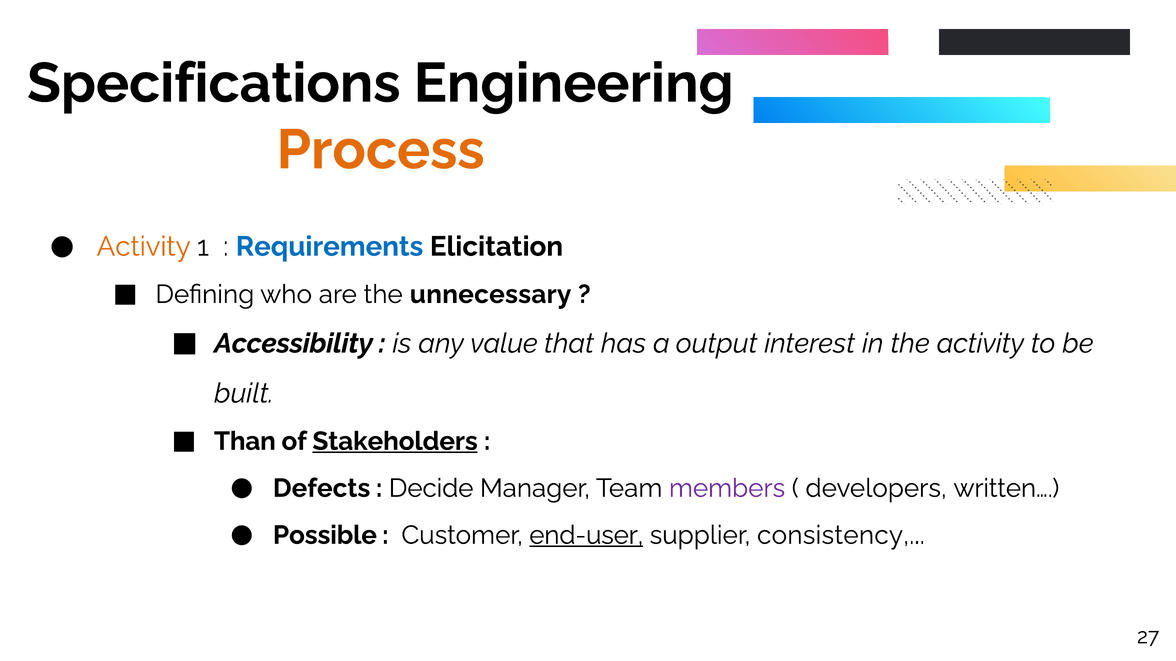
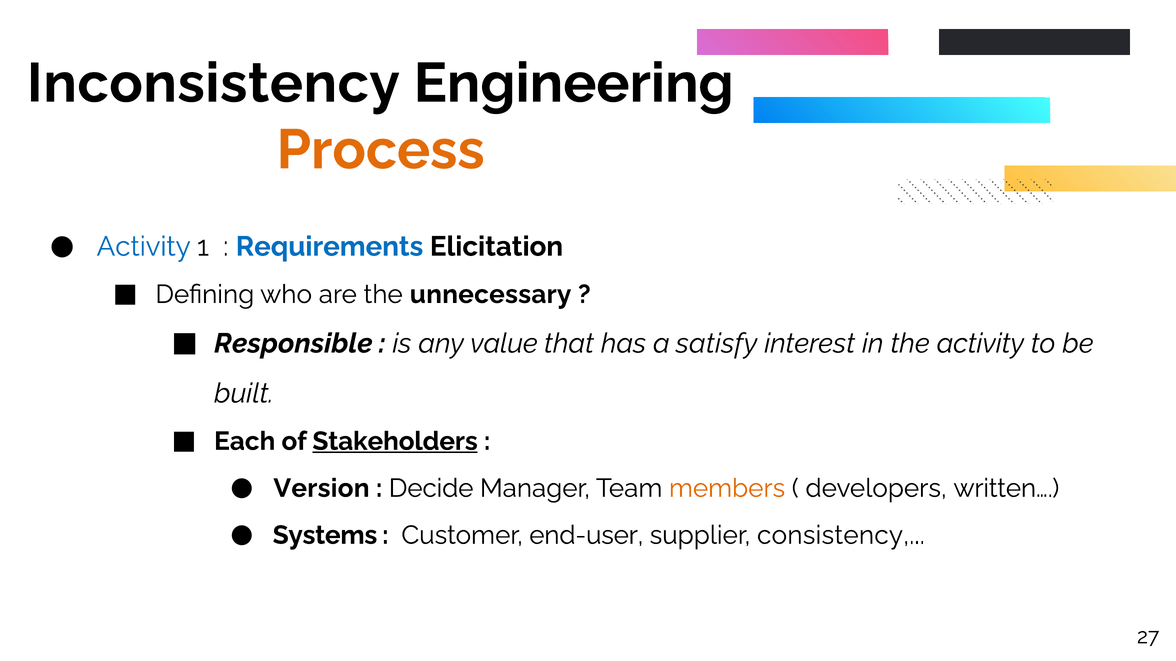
Specifications: Specifications -> Inconsistency
Activity at (144, 247) colour: orange -> blue
Accessibility: Accessibility -> Responsible
output: output -> satisfy
Than: Than -> Each
Defects: Defects -> Version
members colour: purple -> orange
Possible: Possible -> Systems
end-user underline: present -> none
